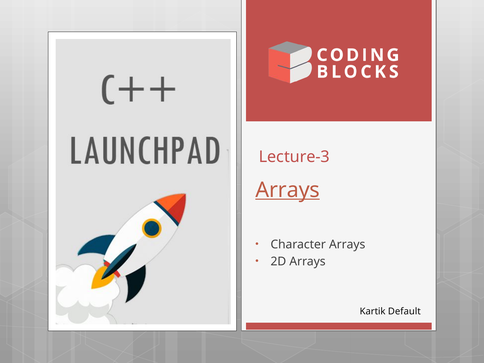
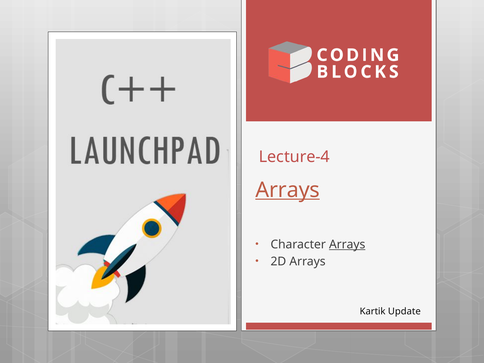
Lecture-3: Lecture-3 -> Lecture-4
Arrays at (347, 245) underline: none -> present
Default: Default -> Update
